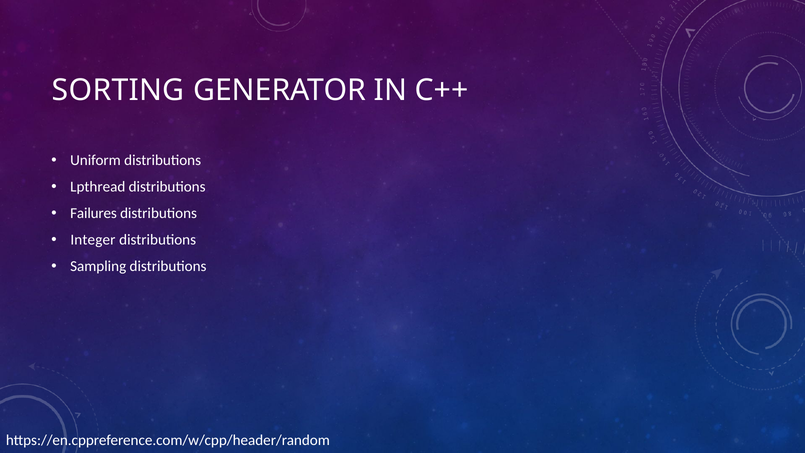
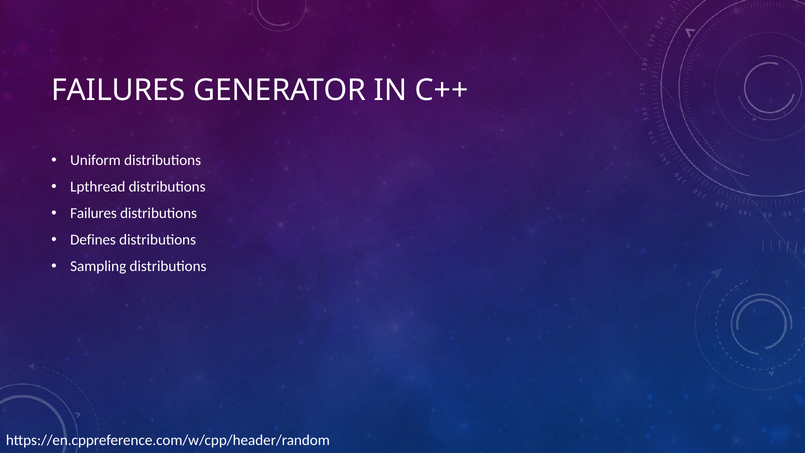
SORTING at (118, 90): SORTING -> FAILURES
Integer: Integer -> Defines
